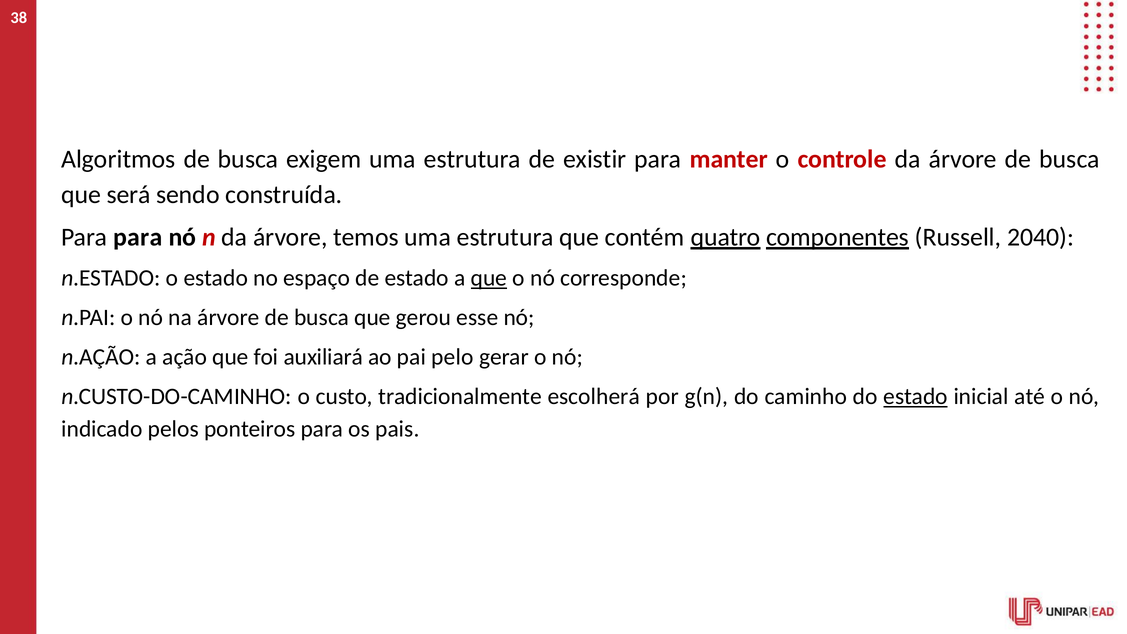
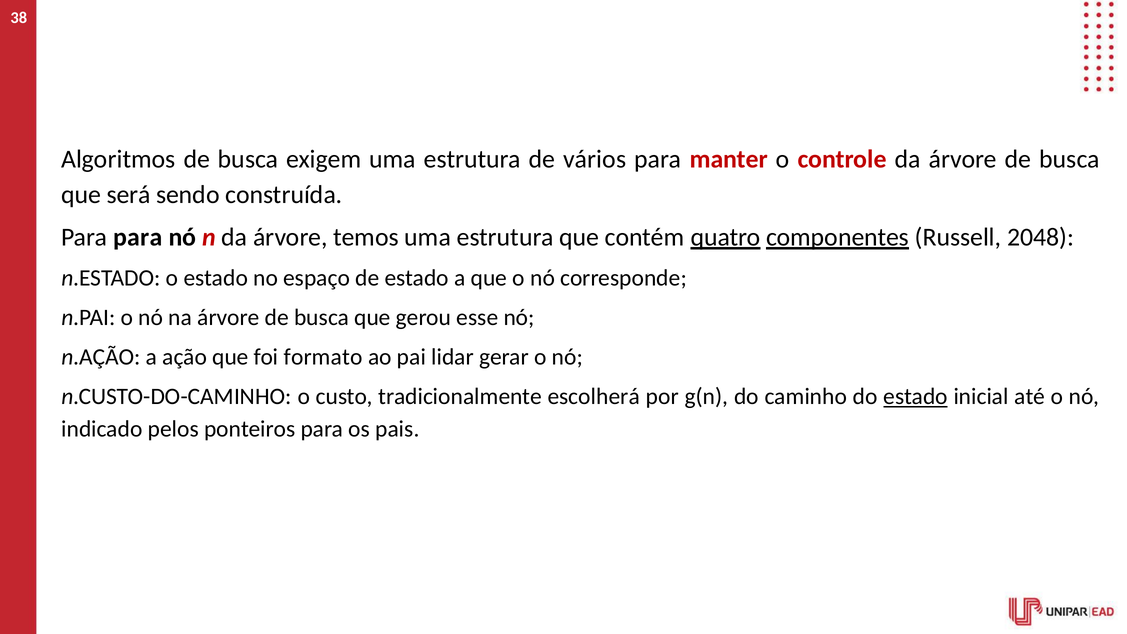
existir: existir -> vários
2040: 2040 -> 2048
que at (489, 278) underline: present -> none
auxiliará: auxiliará -> formato
pelo: pelo -> lidar
